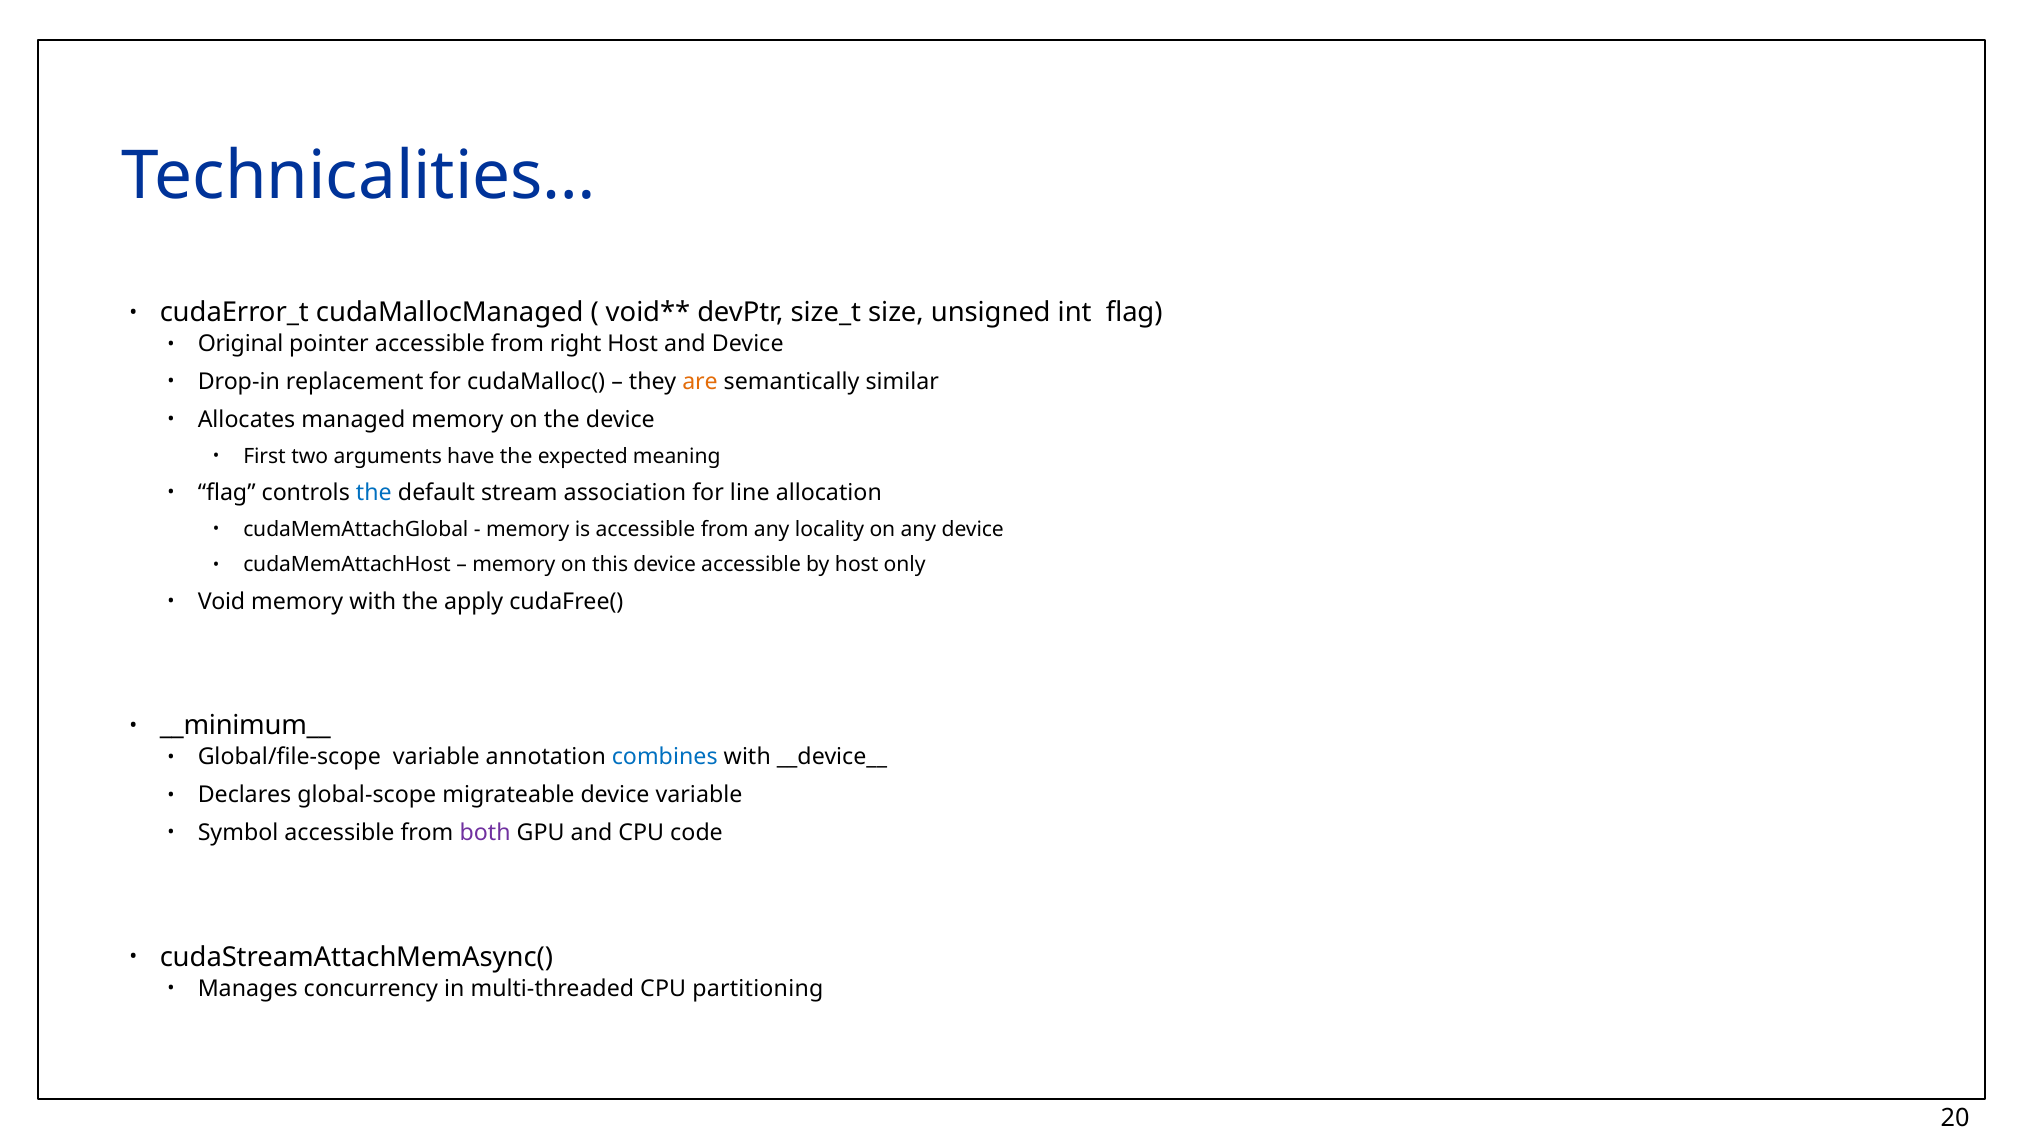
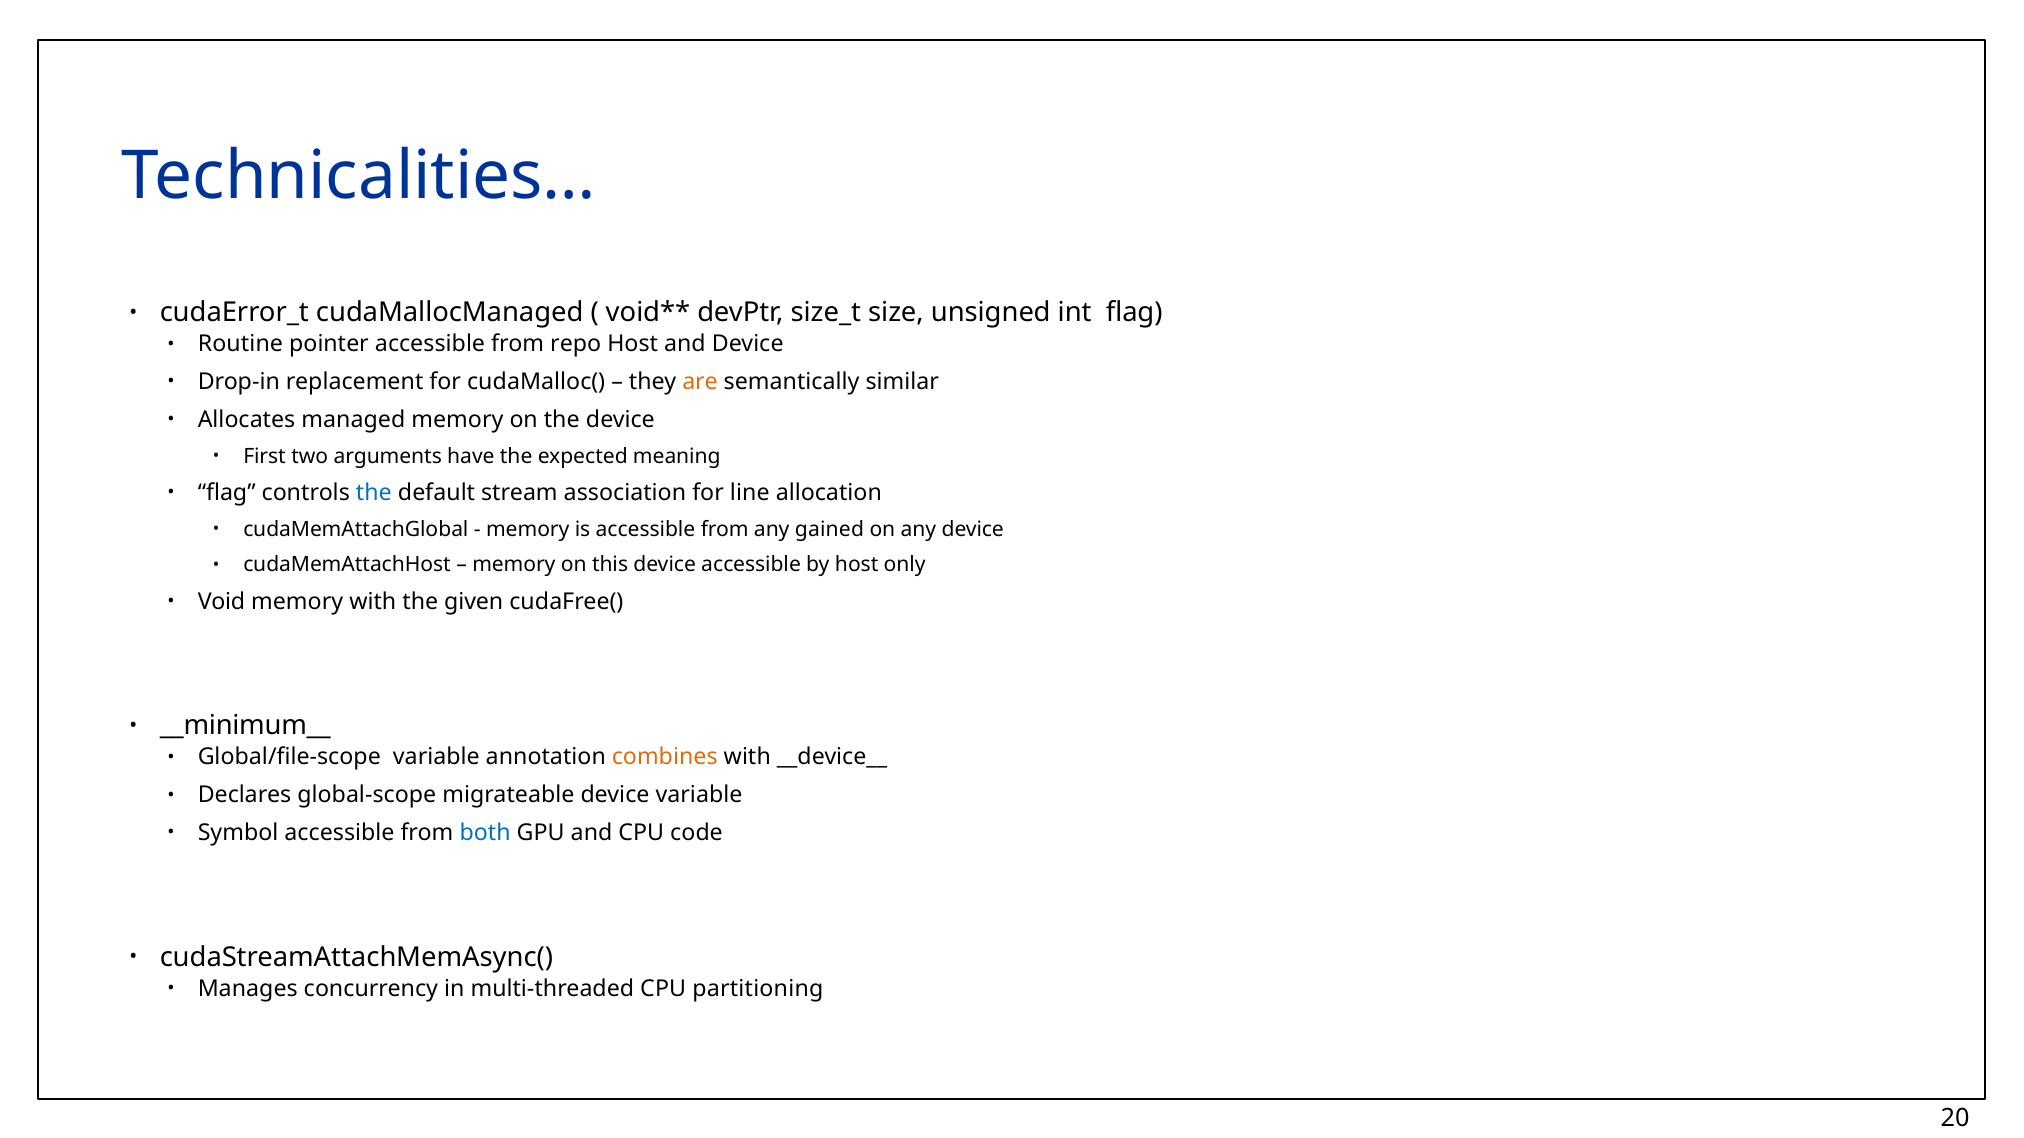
Original: Original -> Routine
right: right -> repo
locality: locality -> gained
apply: apply -> given
combines colour: blue -> orange
both colour: purple -> blue
